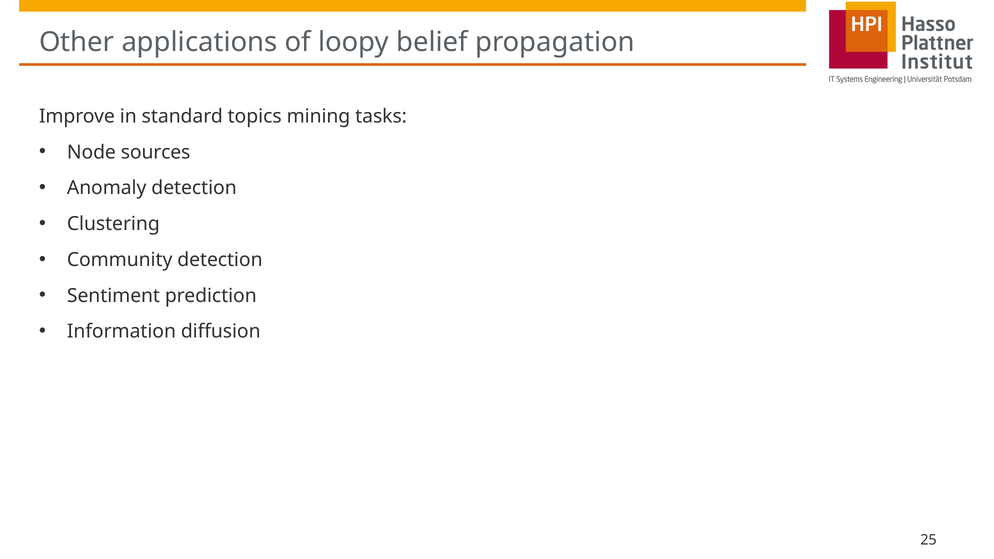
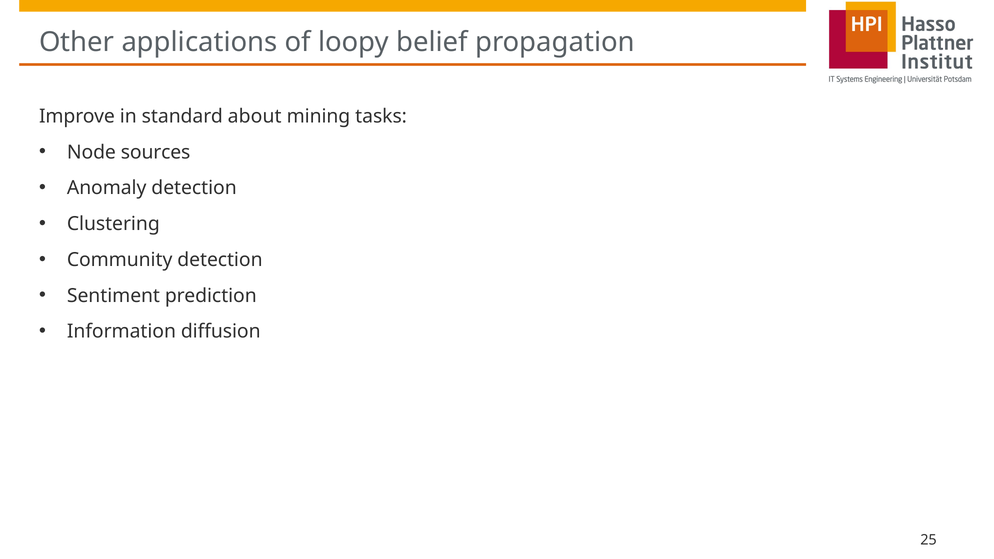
topics: topics -> about
